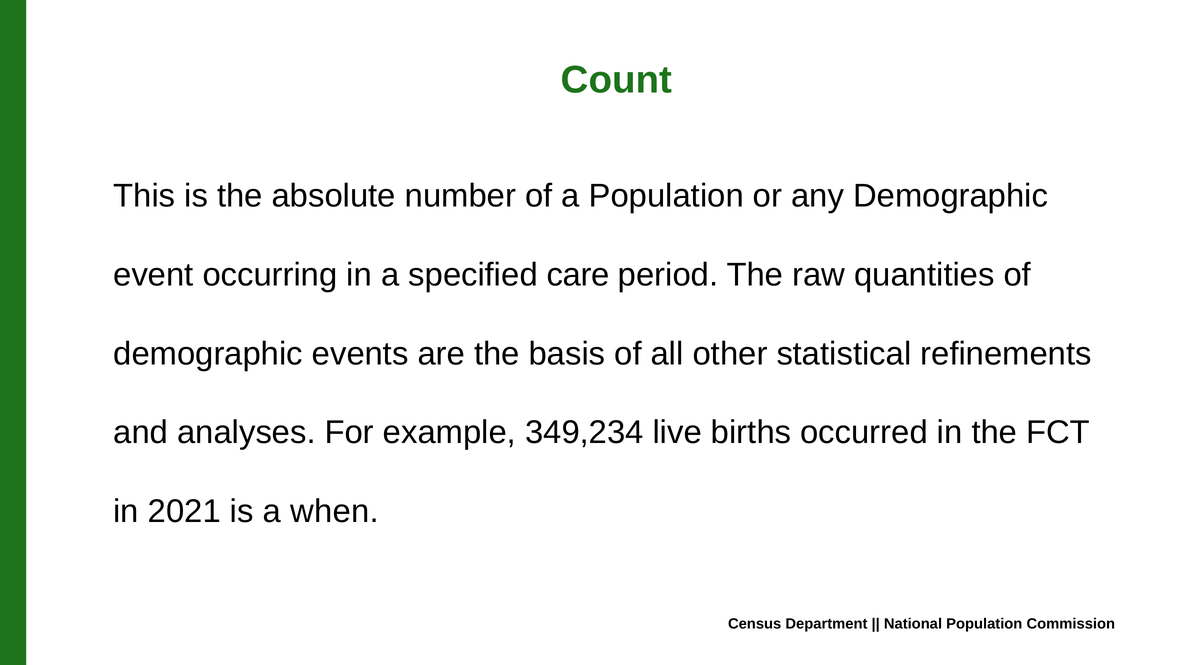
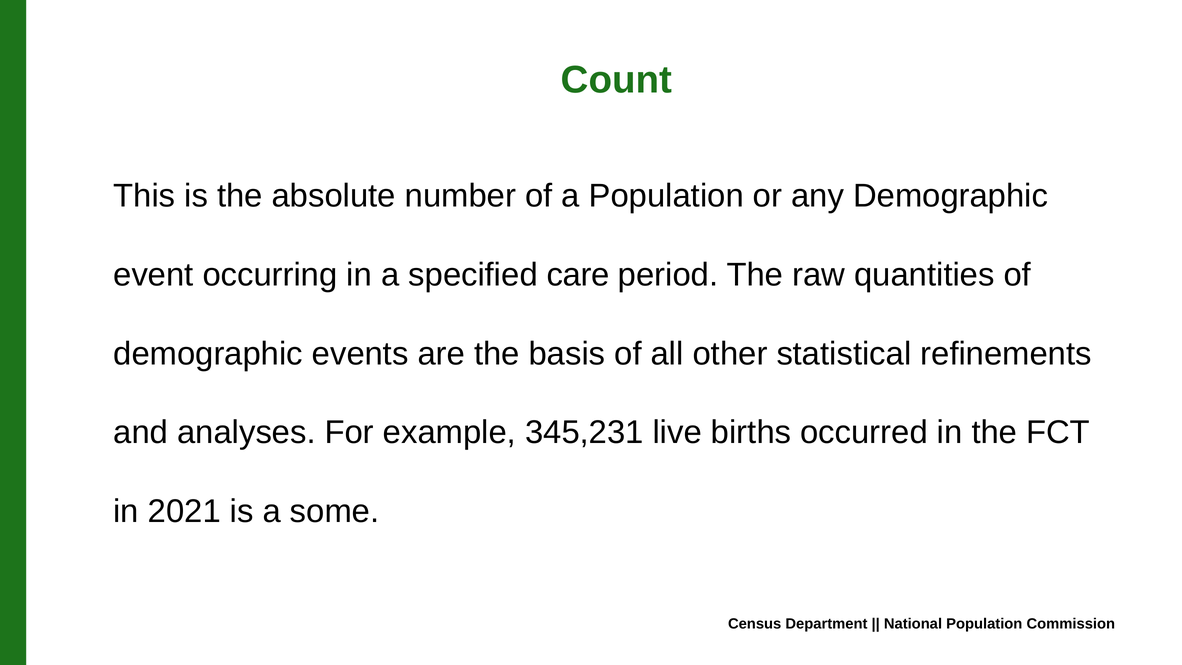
349,234: 349,234 -> 345,231
when: when -> some
